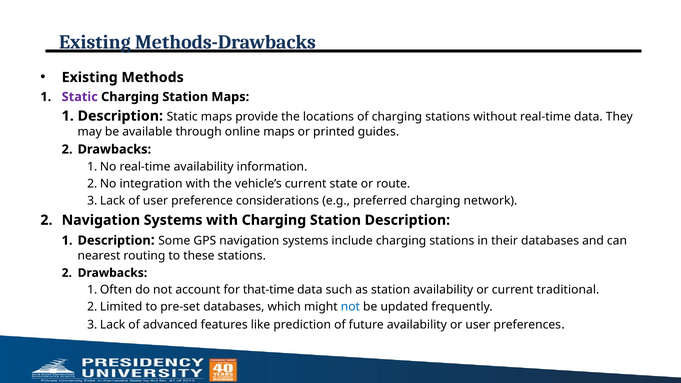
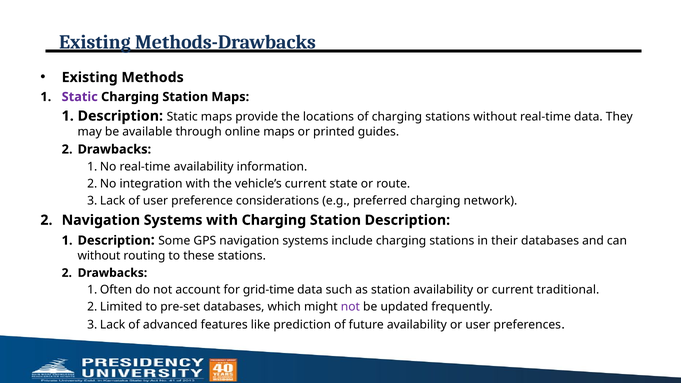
nearest at (99, 256): nearest -> without
that-time: that-time -> grid-time
not at (350, 307) colour: blue -> purple
